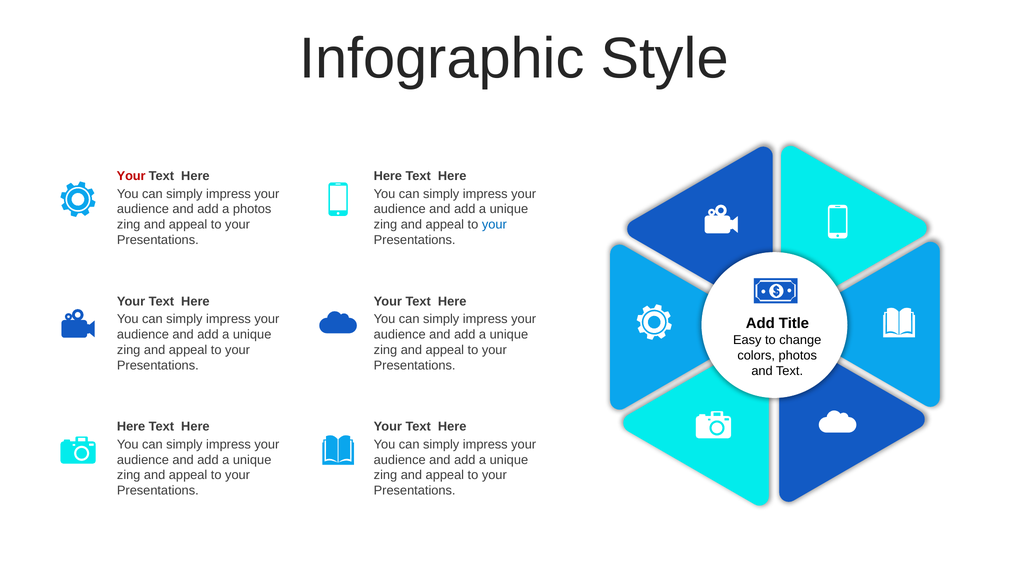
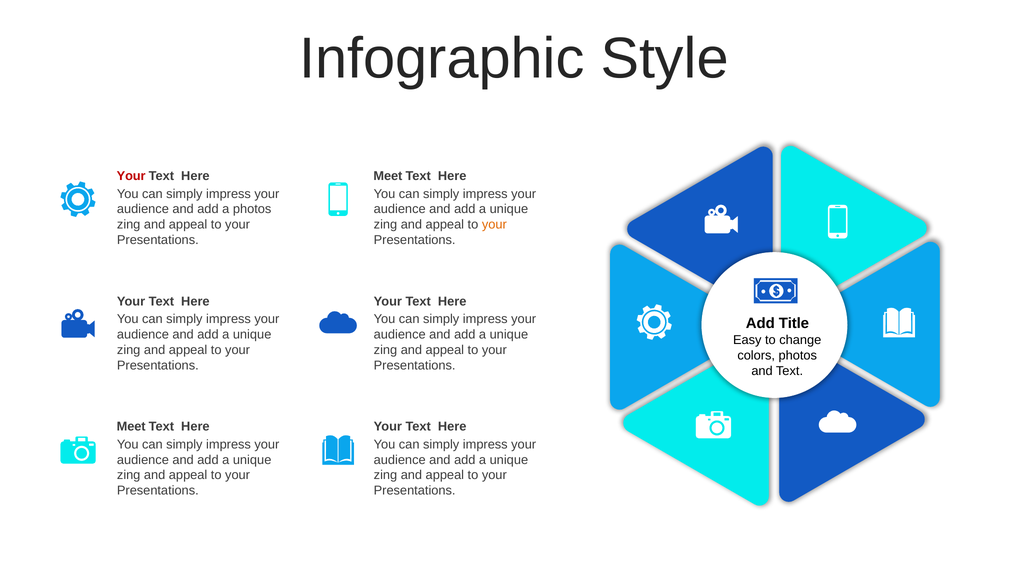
Here at (388, 176): Here -> Meet
your at (494, 225) colour: blue -> orange
Here at (131, 427): Here -> Meet
